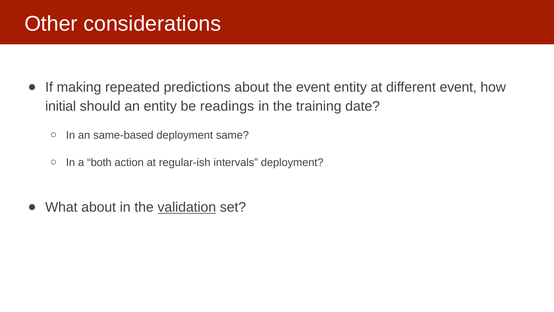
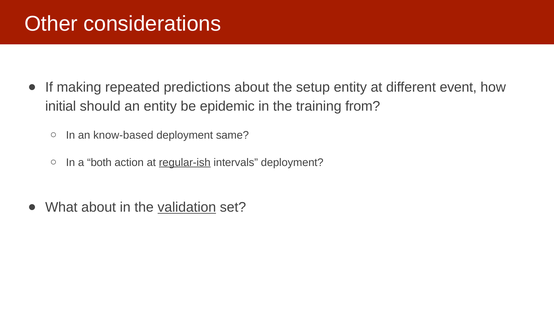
the event: event -> setup
readings: readings -> epidemic
date: date -> from
same-based: same-based -> know-based
regular-ish underline: none -> present
